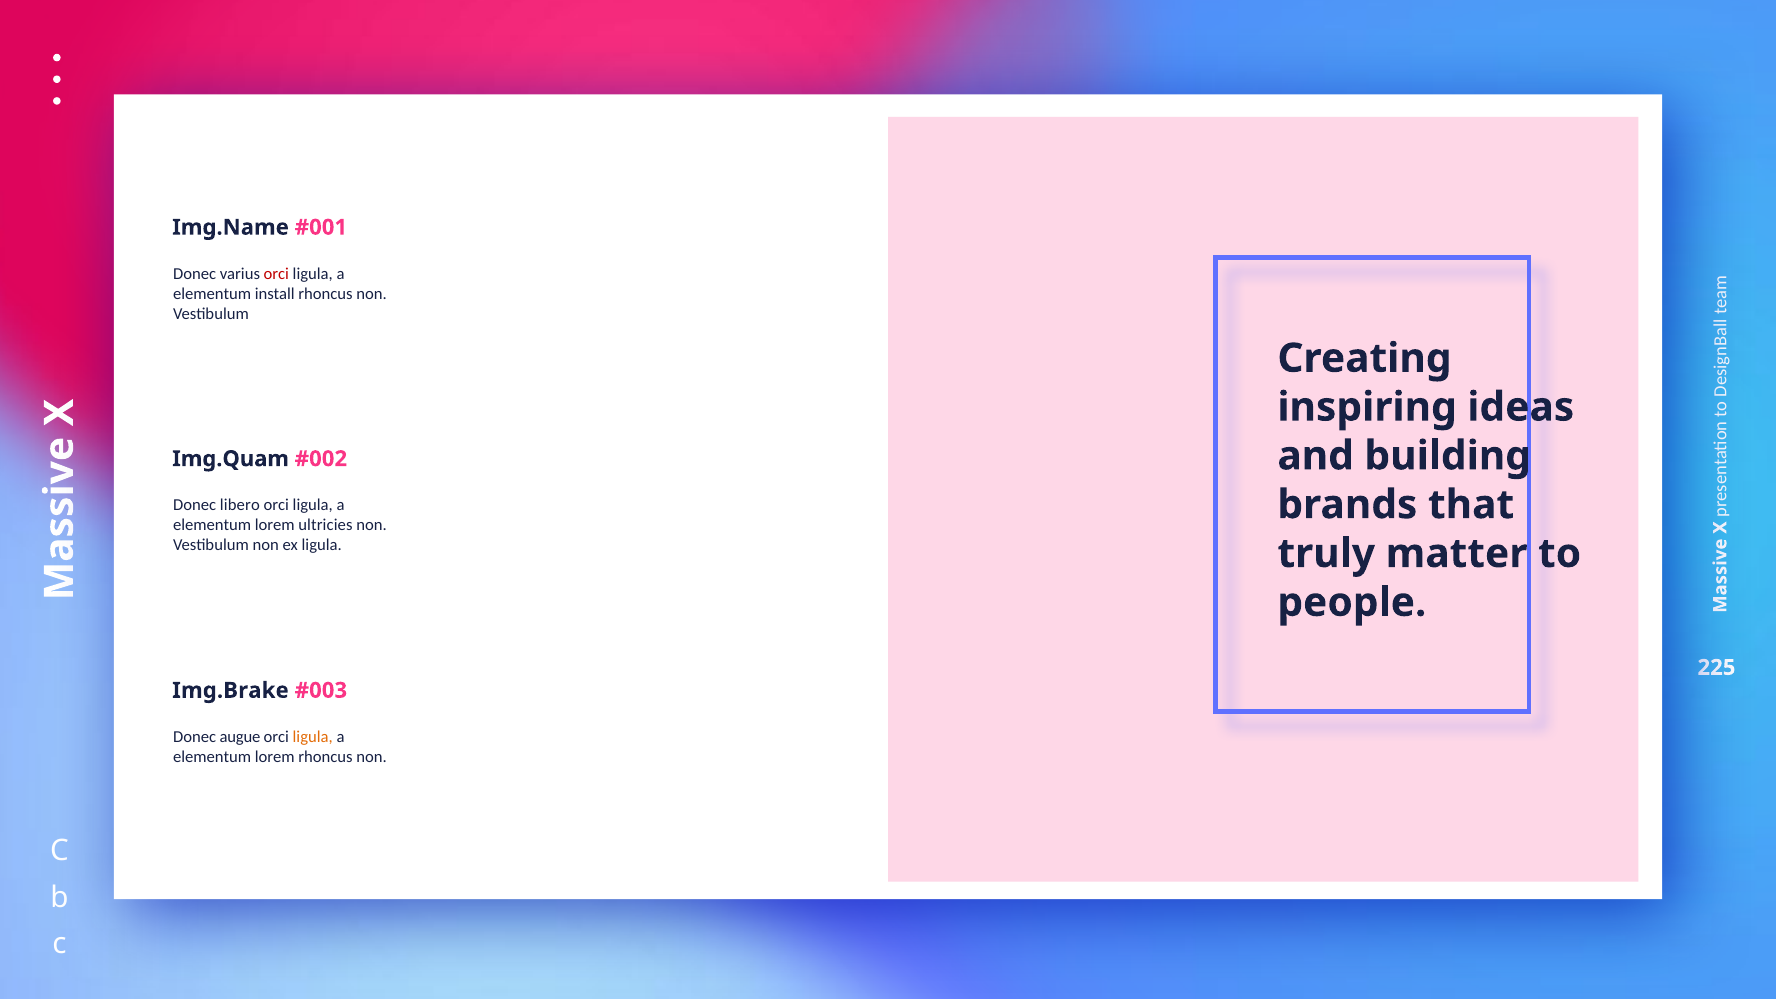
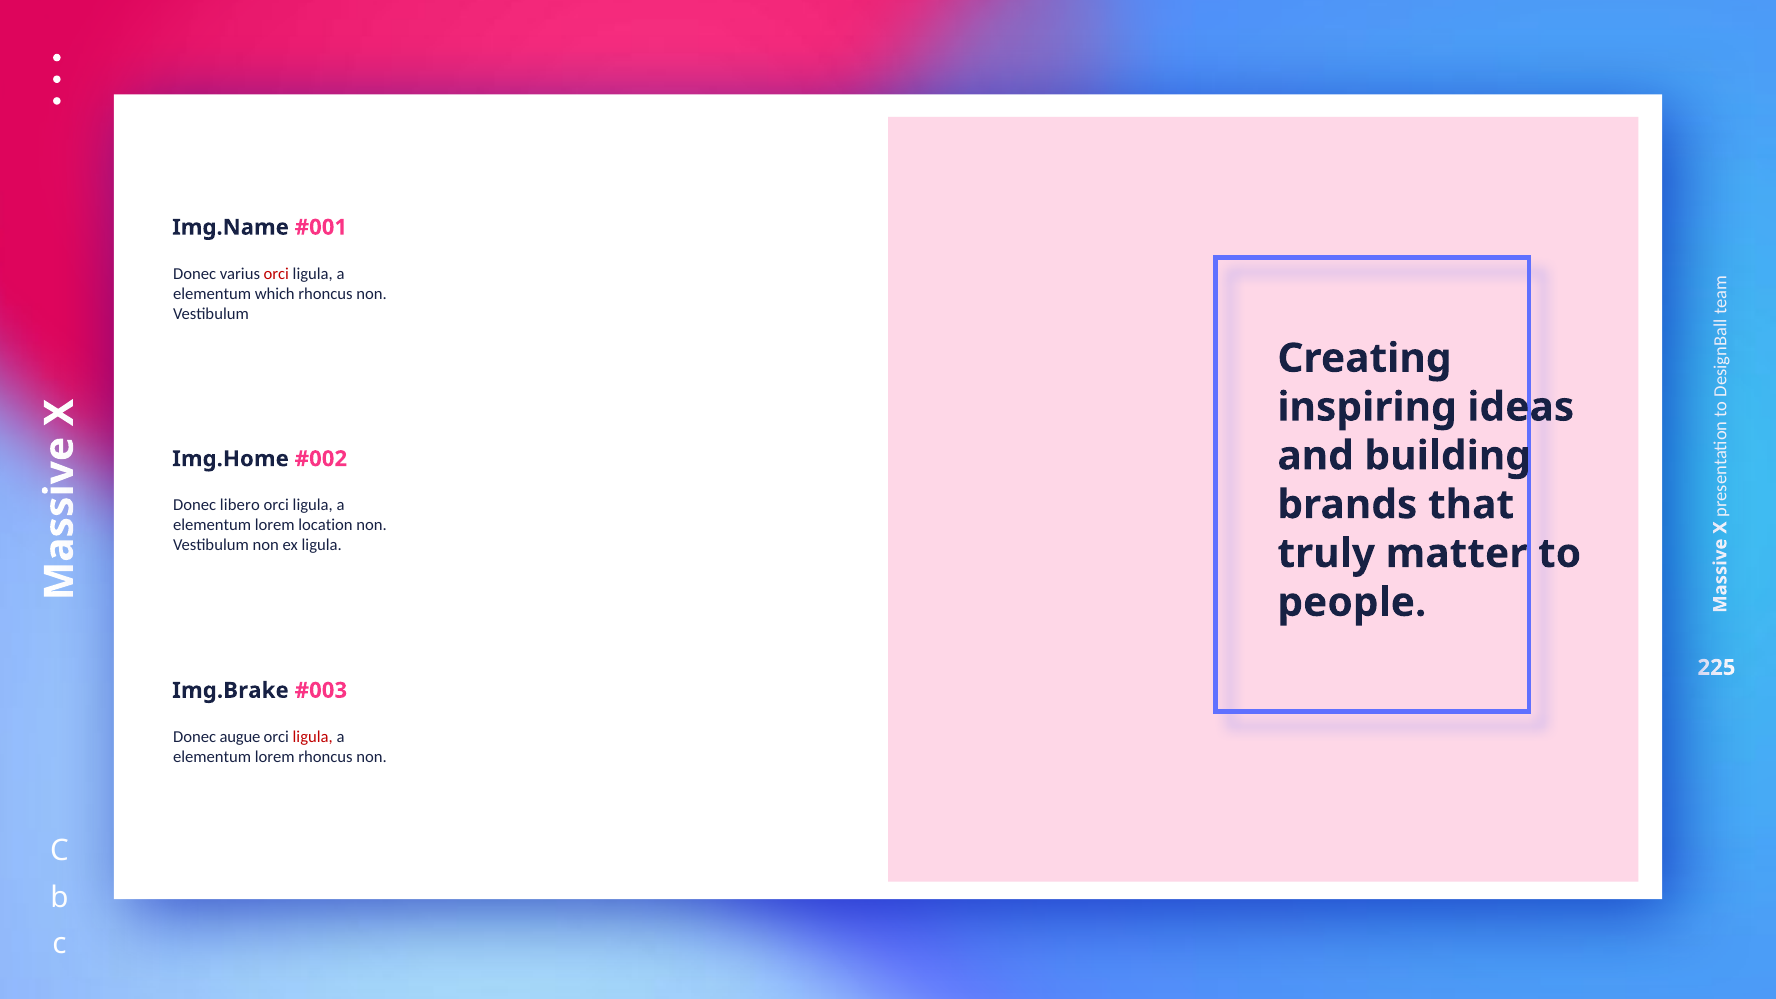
install: install -> which
Img.Quam: Img.Quam -> Img.Home
ultricies: ultricies -> location
ligula at (313, 737) colour: orange -> red
